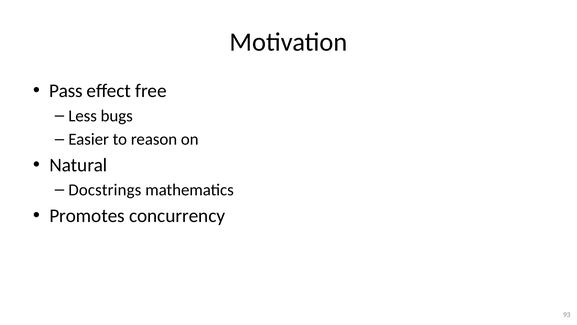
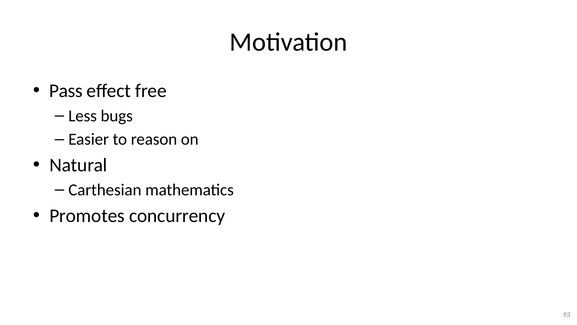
Docstrings: Docstrings -> Carthesian
